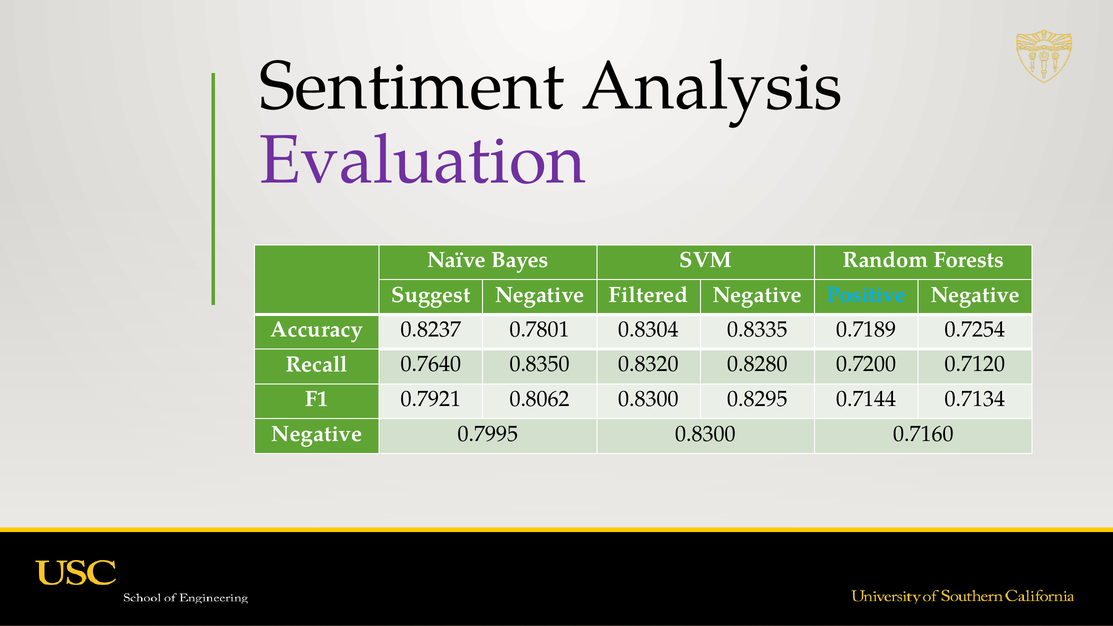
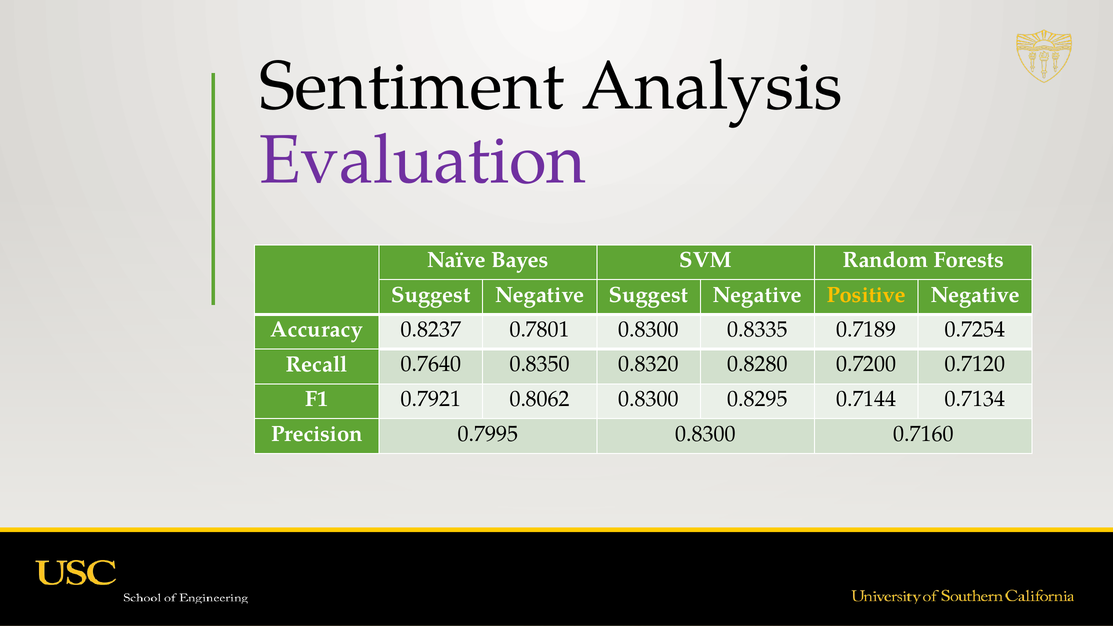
Negative Filtered: Filtered -> Suggest
Positive colour: light blue -> yellow
0.7801 0.8304: 0.8304 -> 0.8300
Negative at (317, 434): Negative -> Precision
